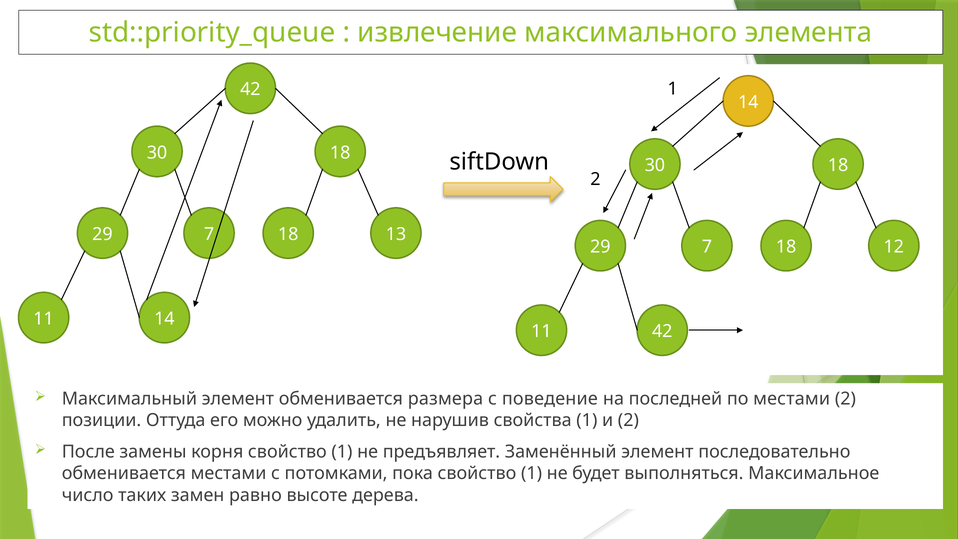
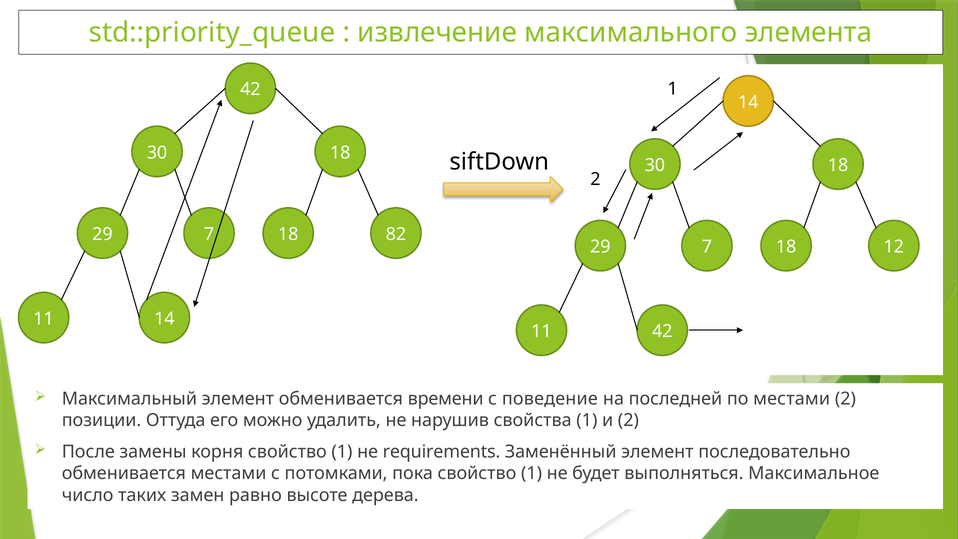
13: 13 -> 82
размера: размера -> времени
предъявляет: предъявляет -> requirements
